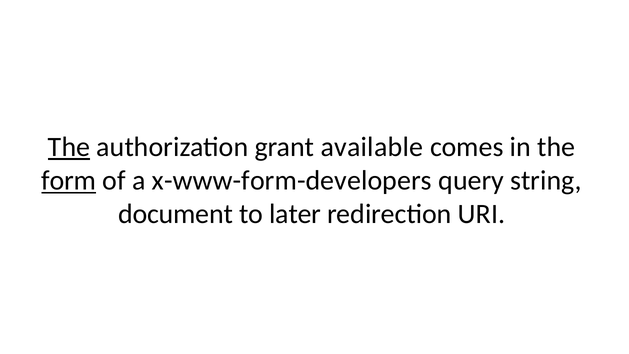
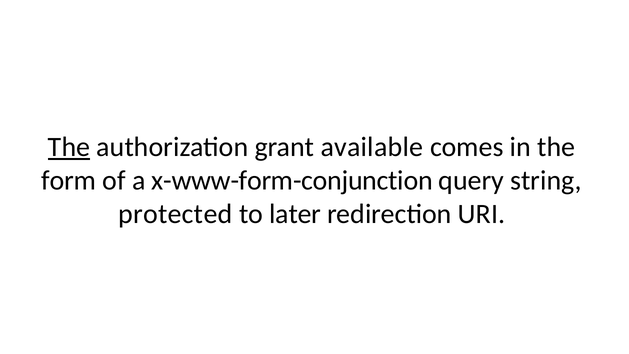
form underline: present -> none
x-www-form-developers: x-www-form-developers -> x-www-form-conjunction
document: document -> protected
